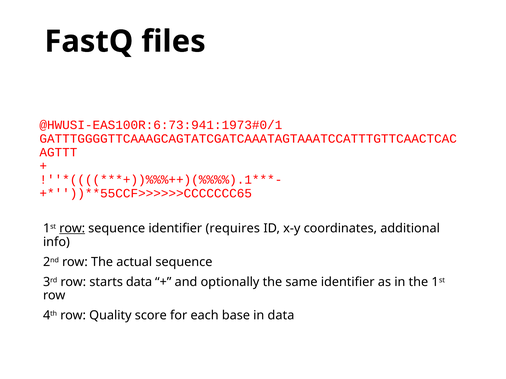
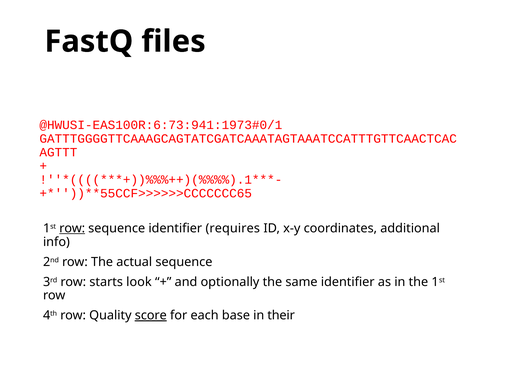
starts data: data -> look
score underline: none -> present
in data: data -> their
